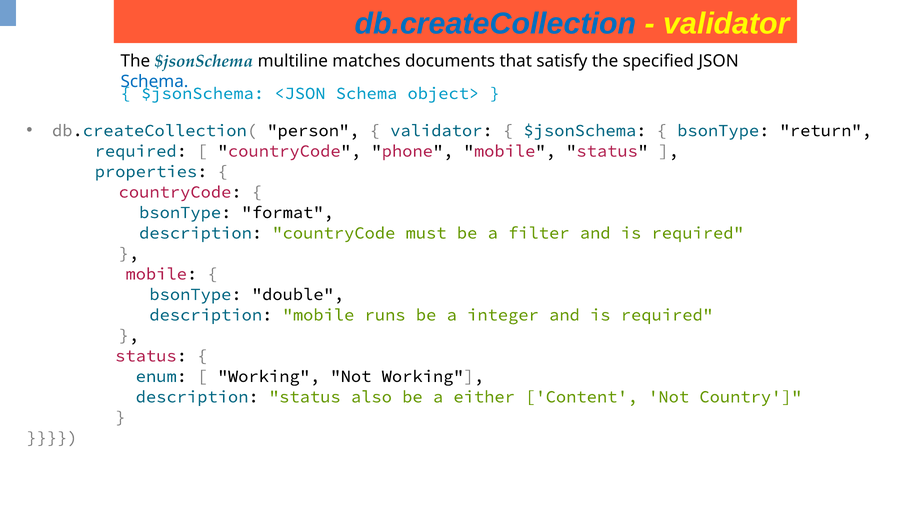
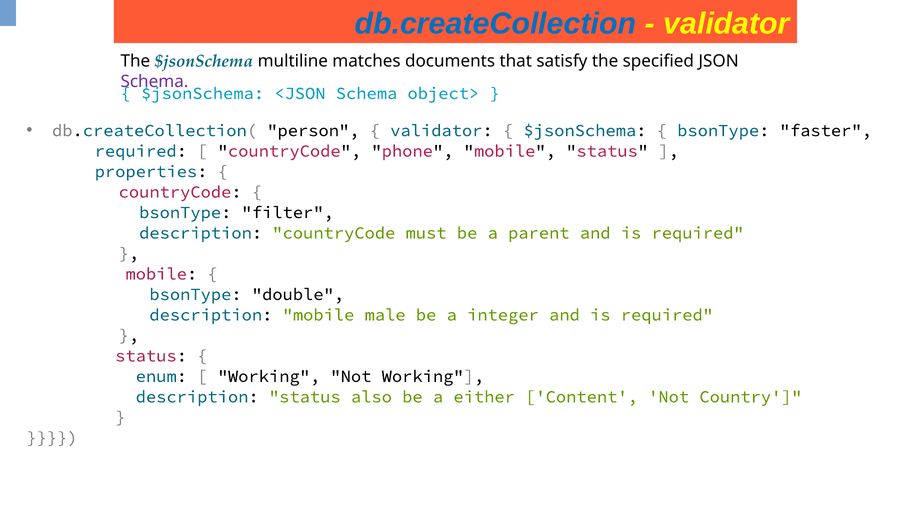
Schema at (154, 82) colour: blue -> purple
return: return -> faster
format: format -> filter
filter: filter -> parent
runs: runs -> male
